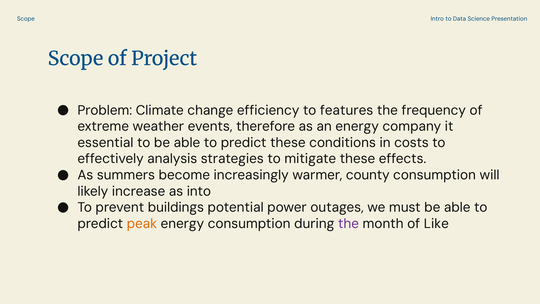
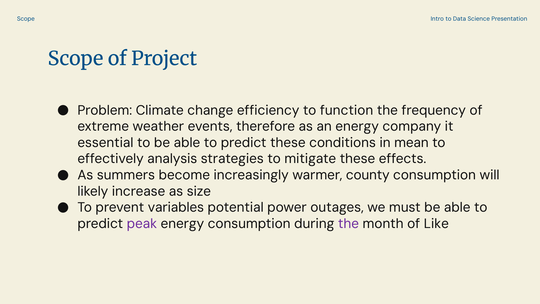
features: features -> function
costs: costs -> mean
into: into -> size
buildings: buildings -> variables
peak colour: orange -> purple
